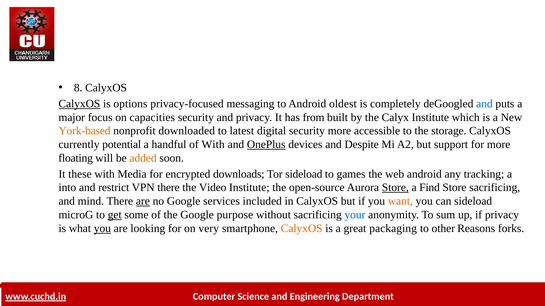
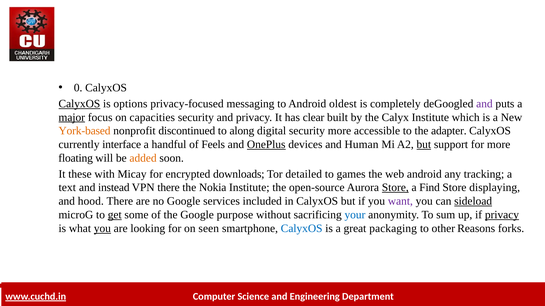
8: 8 -> 0
and at (484, 104) colour: blue -> purple
major underline: none -> present
from: from -> clear
downloaded: downloaded -> discontinued
latest: latest -> along
storage: storage -> adapter
potential: potential -> interface
of With: With -> Feels
Despite: Despite -> Human
but at (424, 145) underline: none -> present
Media: Media -> Micay
Tor sideload: sideload -> detailed
into: into -> text
restrict: restrict -> instead
Video: Video -> Nokia
Store sacrificing: sacrificing -> displaying
mind: mind -> hood
are at (143, 202) underline: present -> none
want colour: orange -> purple
sideload at (473, 202) underline: none -> present
privacy at (502, 215) underline: none -> present
very: very -> seen
CalyxOS at (302, 229) colour: orange -> blue
